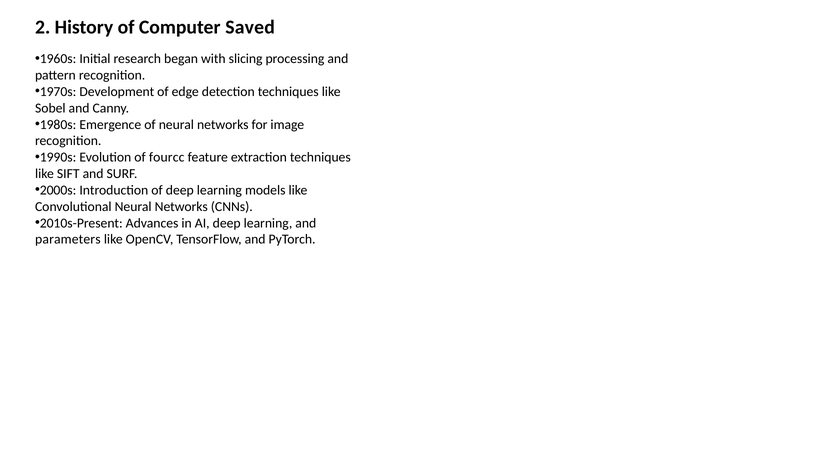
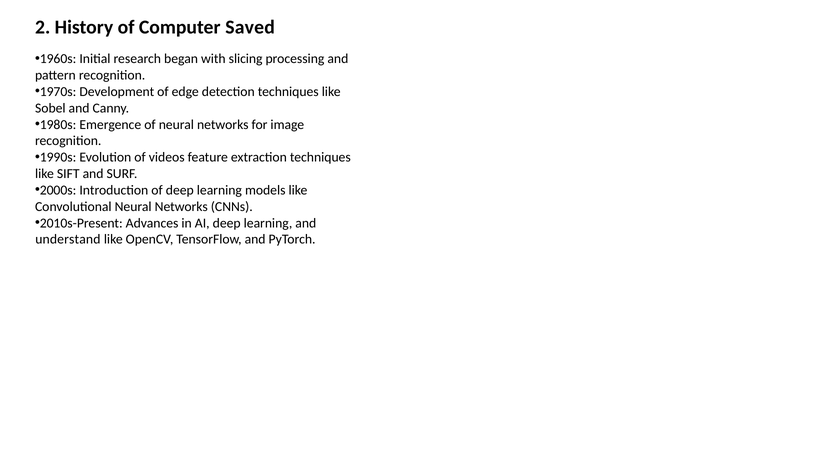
fourcc: fourcc -> videos
parameters: parameters -> understand
